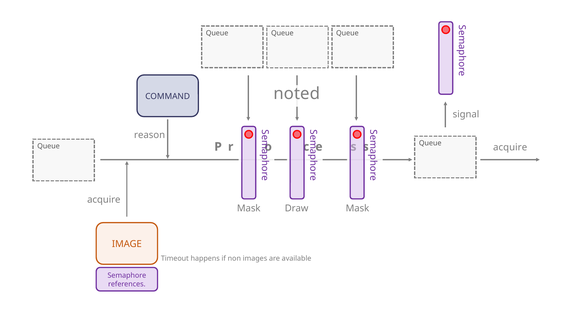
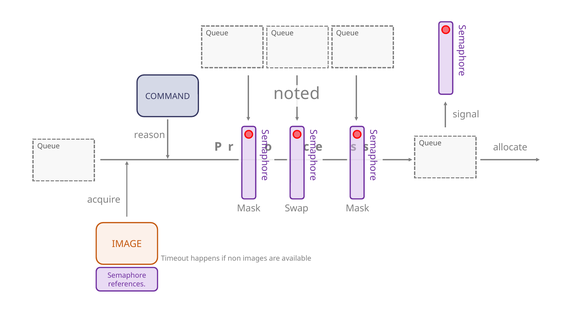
acquire at (510, 147): acquire -> allocate
Draw: Draw -> Swap
